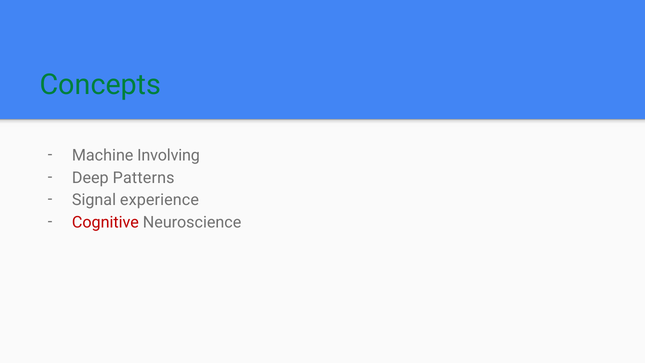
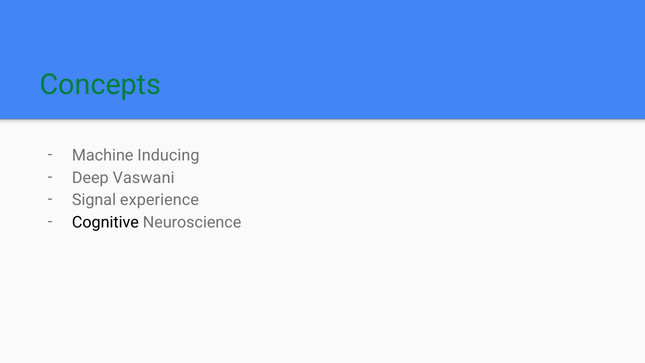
Involving: Involving -> Inducing
Patterns: Patterns -> Vaswani
Cognitive colour: red -> black
